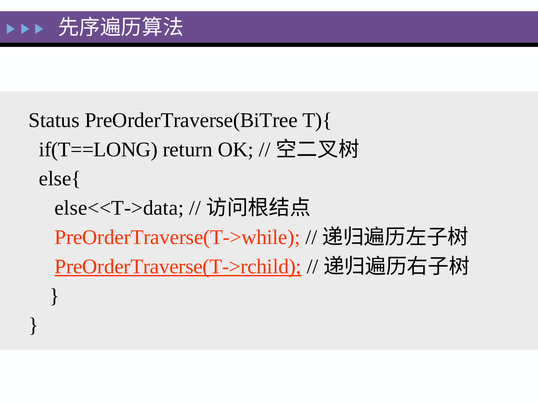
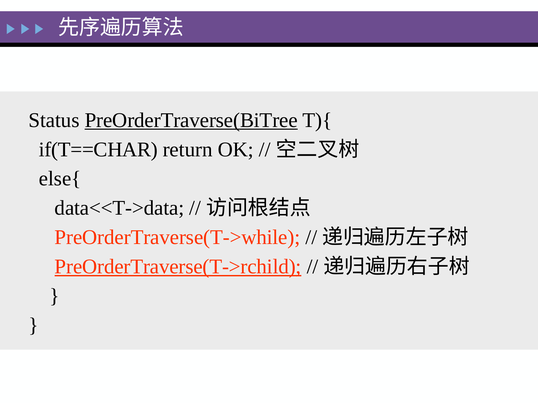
PreOrderTraverse(BiTree underline: none -> present
if(T==LONG: if(T==LONG -> if(T==CHAR
else<<T->data: else<<T->data -> data<<T->data
